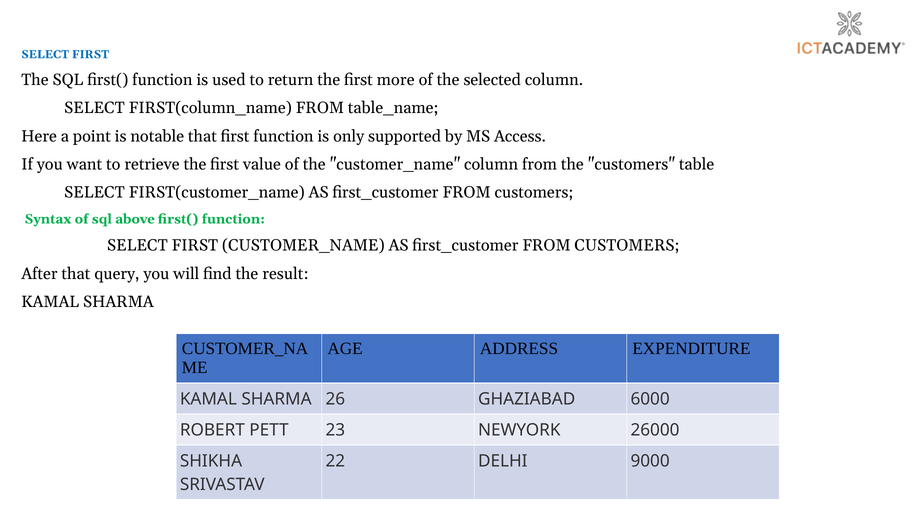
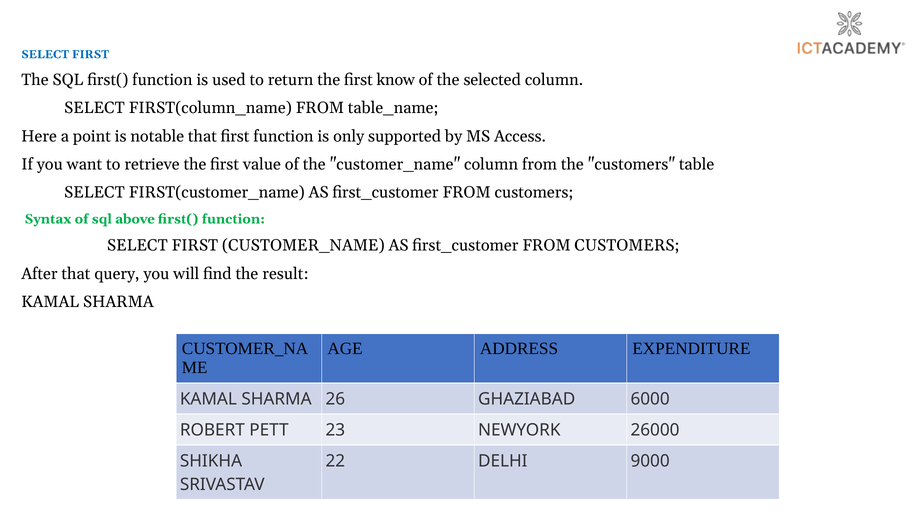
more: more -> know
